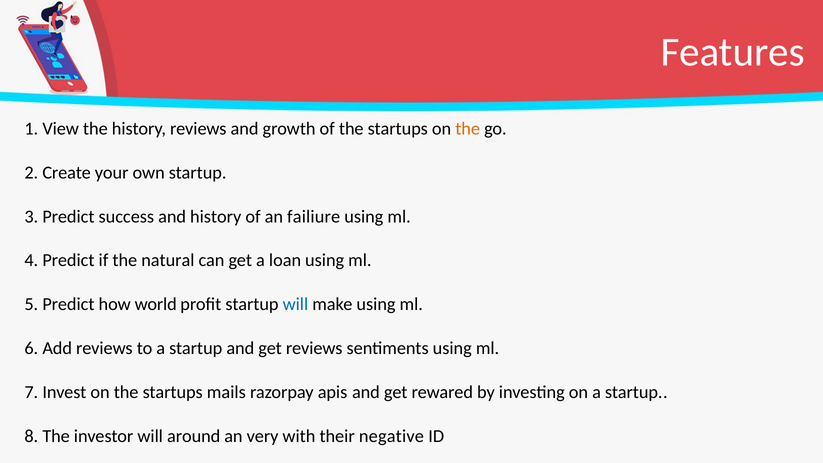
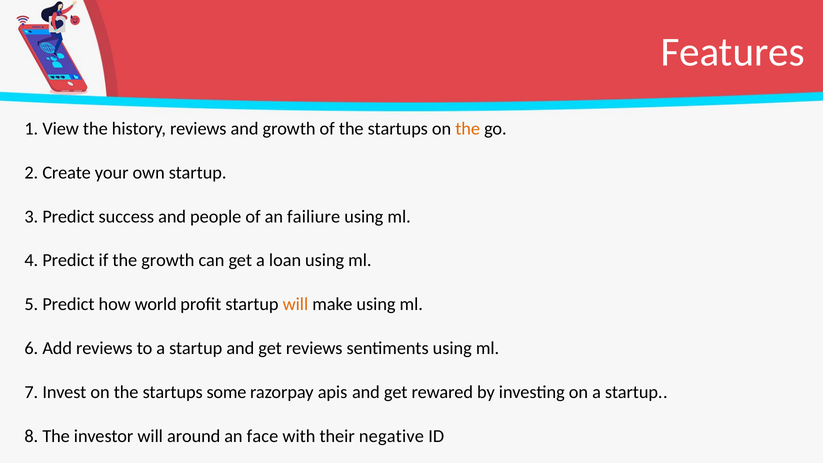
and history: history -> people
the natural: natural -> growth
will at (295, 304) colour: blue -> orange
mails: mails -> some
very: very -> face
